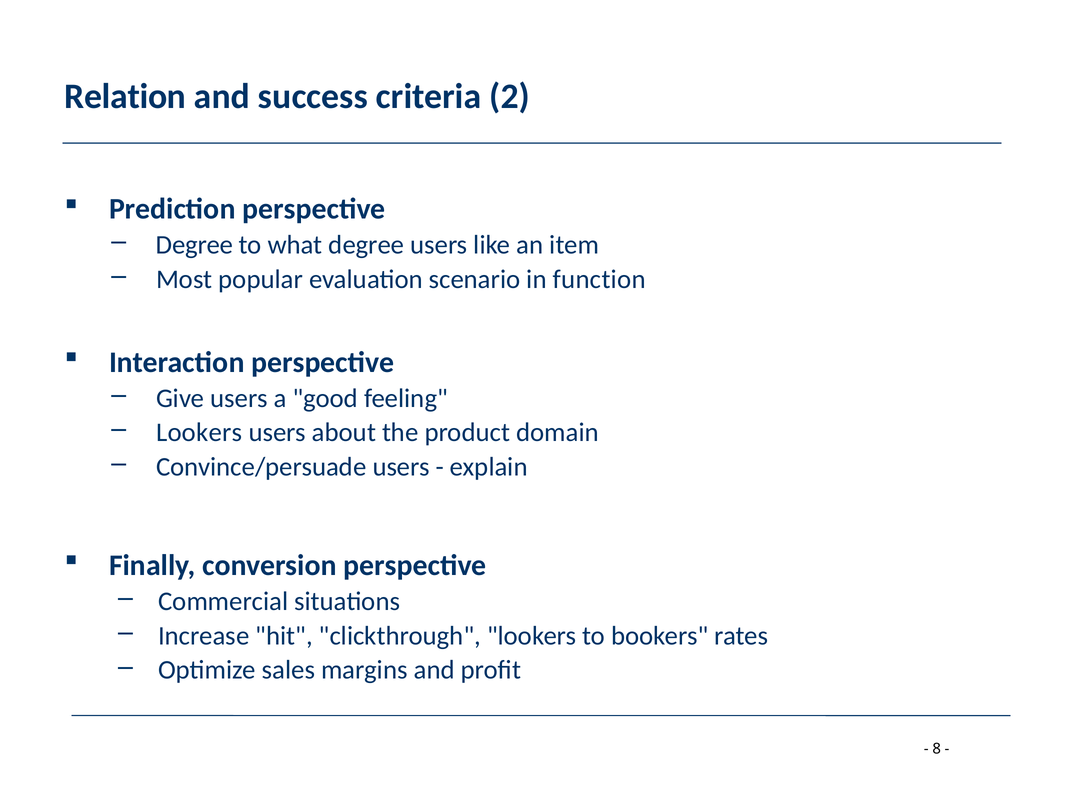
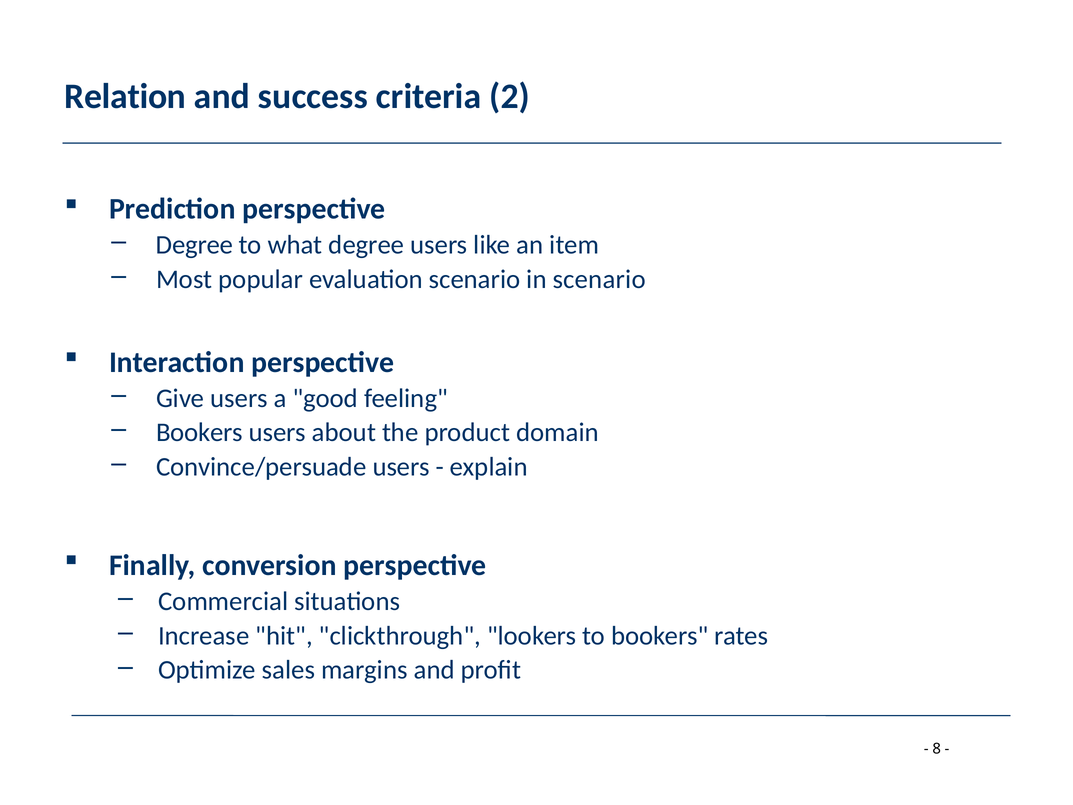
in function: function -> scenario
Lookers at (199, 432): Lookers -> Bookers
